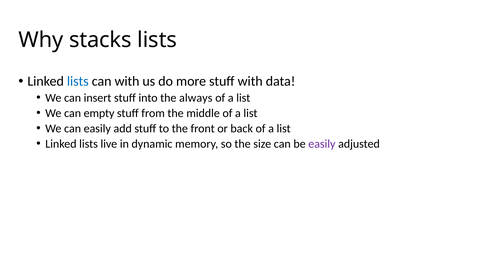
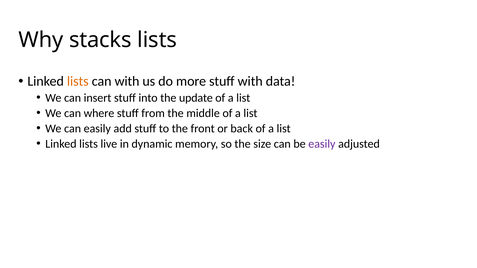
lists at (78, 81) colour: blue -> orange
always: always -> update
empty: empty -> where
